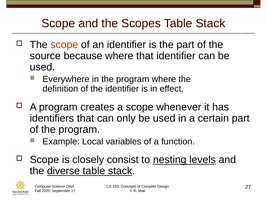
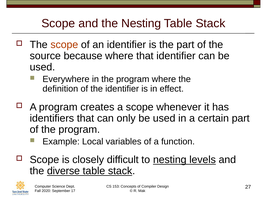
the Scopes: Scopes -> Nesting
consist: consist -> difficult
